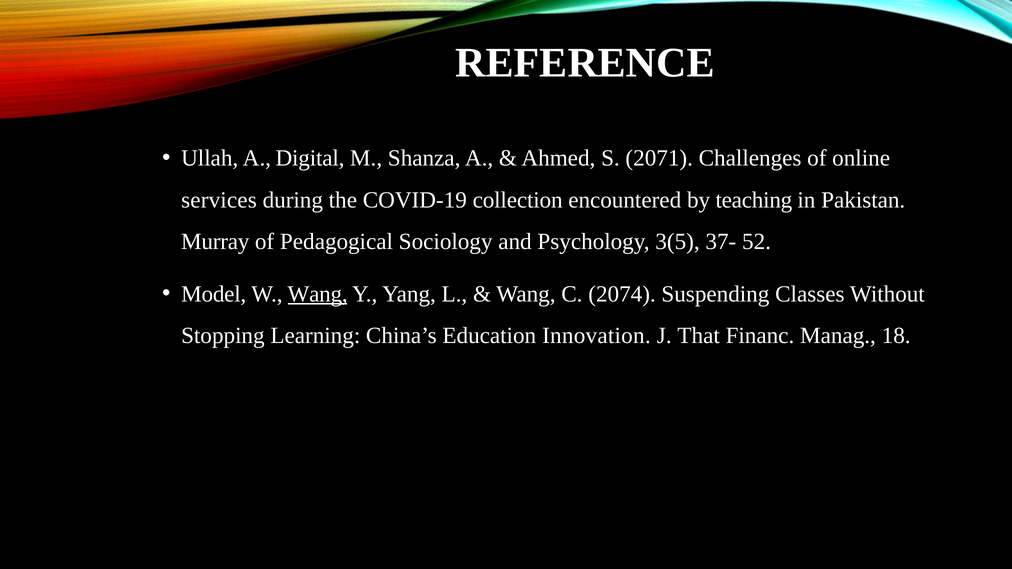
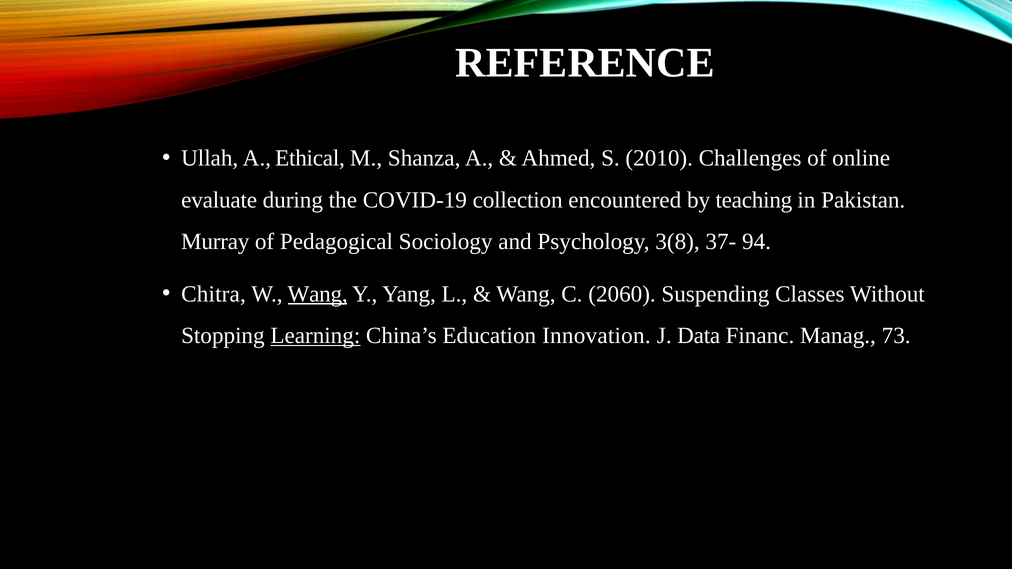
Digital: Digital -> Ethical
2071: 2071 -> 2010
services: services -> evaluate
3(5: 3(5 -> 3(8
52: 52 -> 94
Model: Model -> Chitra
2074: 2074 -> 2060
Learning underline: none -> present
That: That -> Data
18: 18 -> 73
